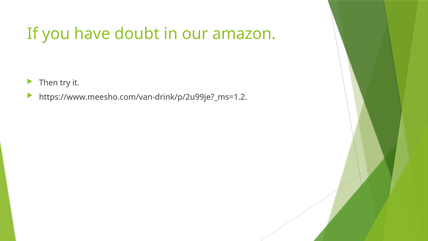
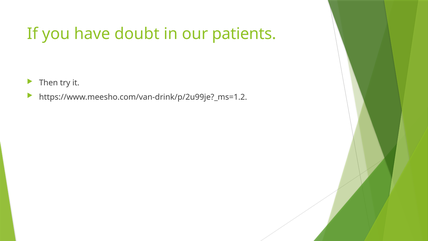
amazon: amazon -> patients
